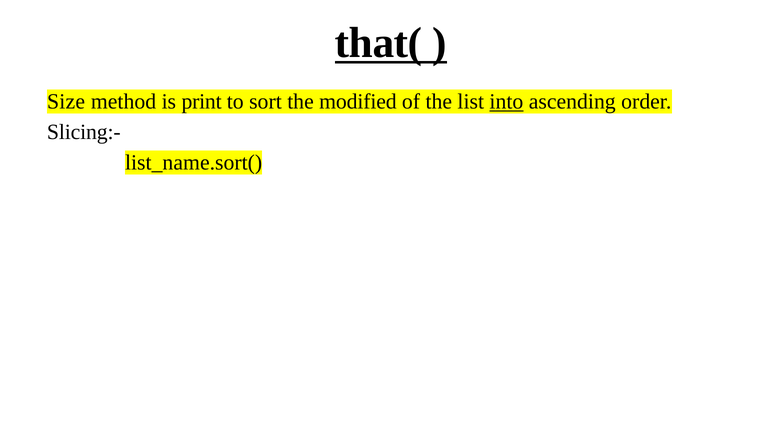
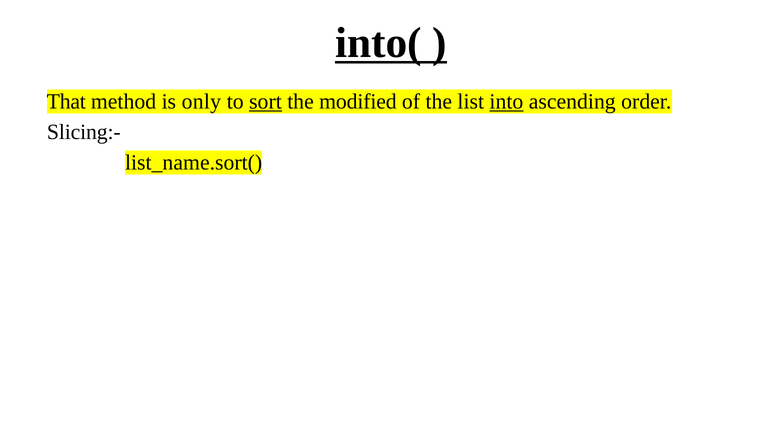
that(: that( -> into(
Size: Size -> That
print: print -> only
sort underline: none -> present
